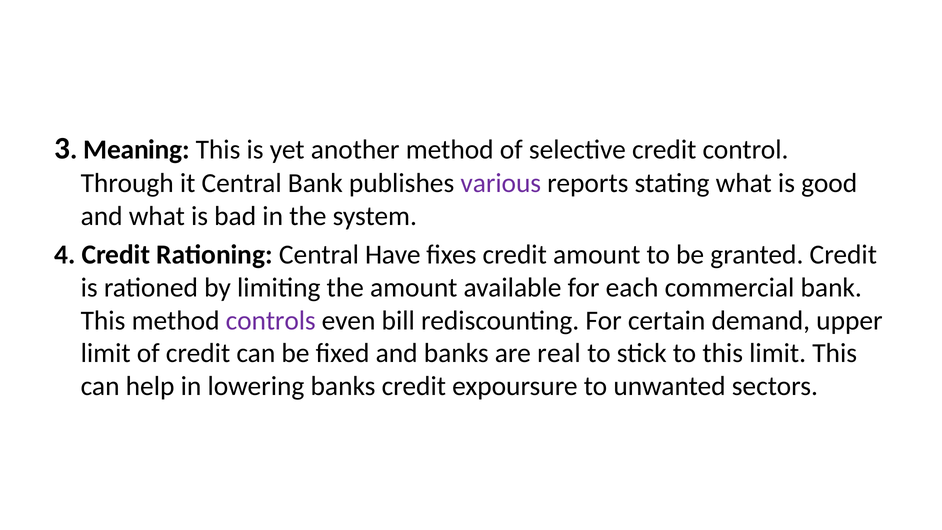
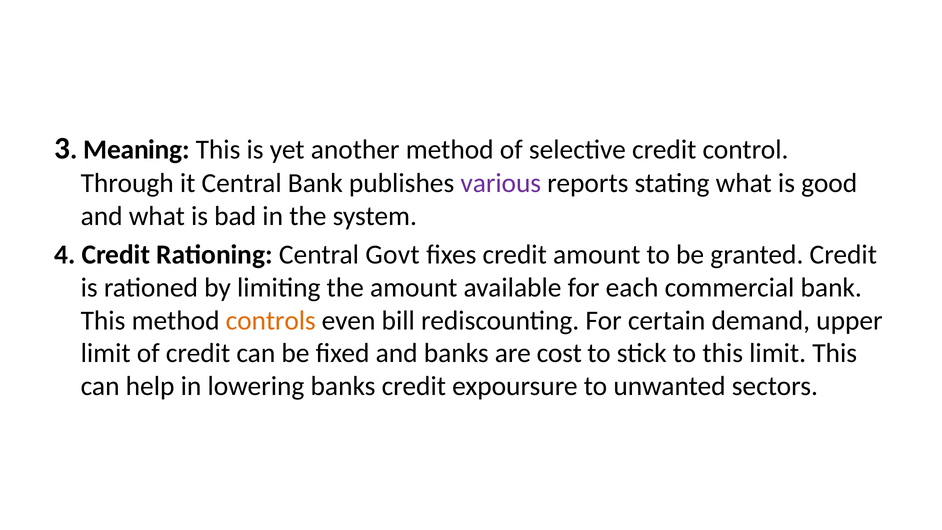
Have: Have -> Govt
controls colour: purple -> orange
real: real -> cost
